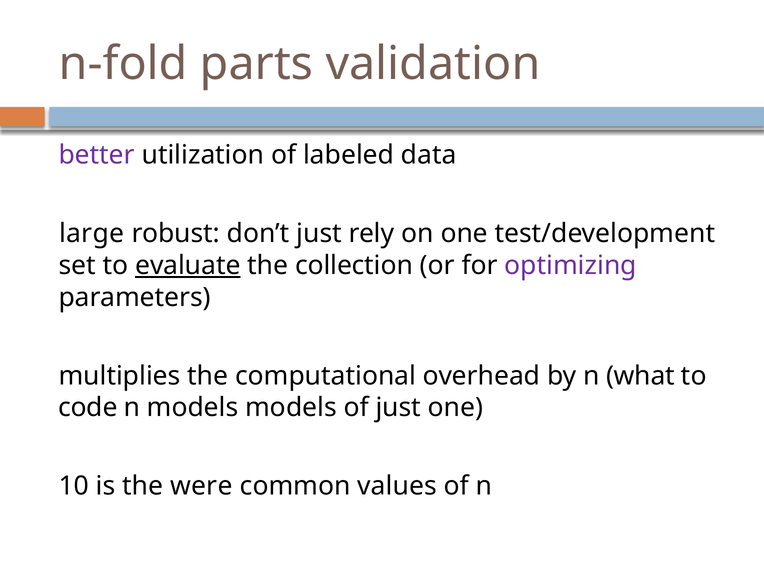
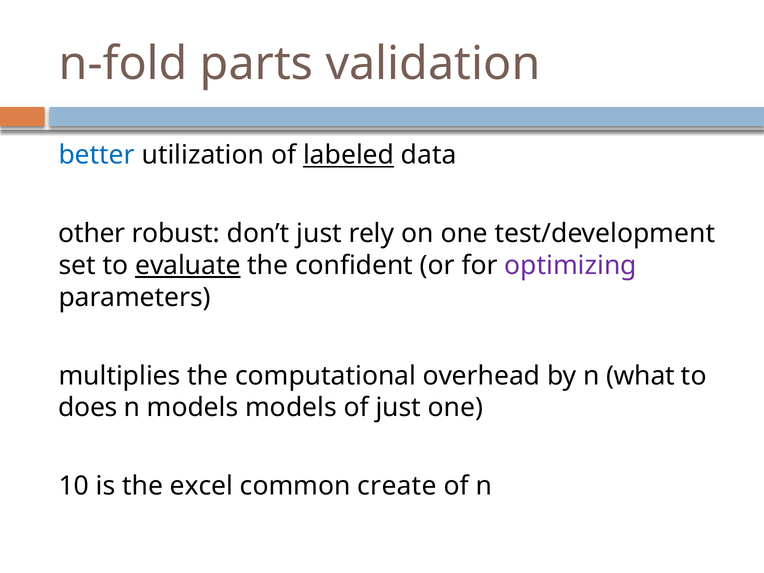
better colour: purple -> blue
labeled underline: none -> present
large: large -> other
collection: collection -> confident
code: code -> does
were: were -> excel
values: values -> create
